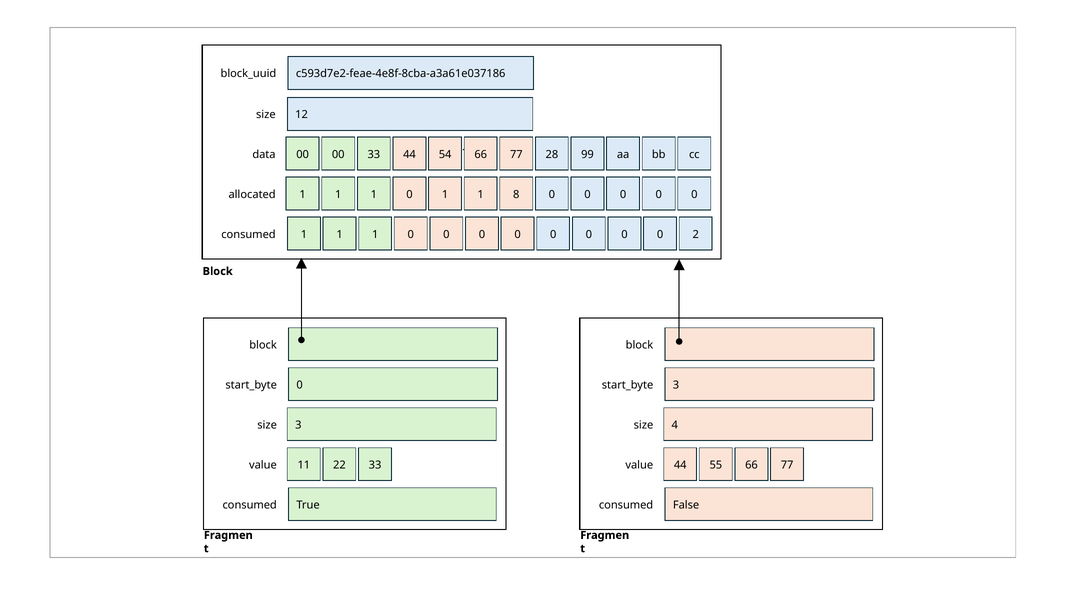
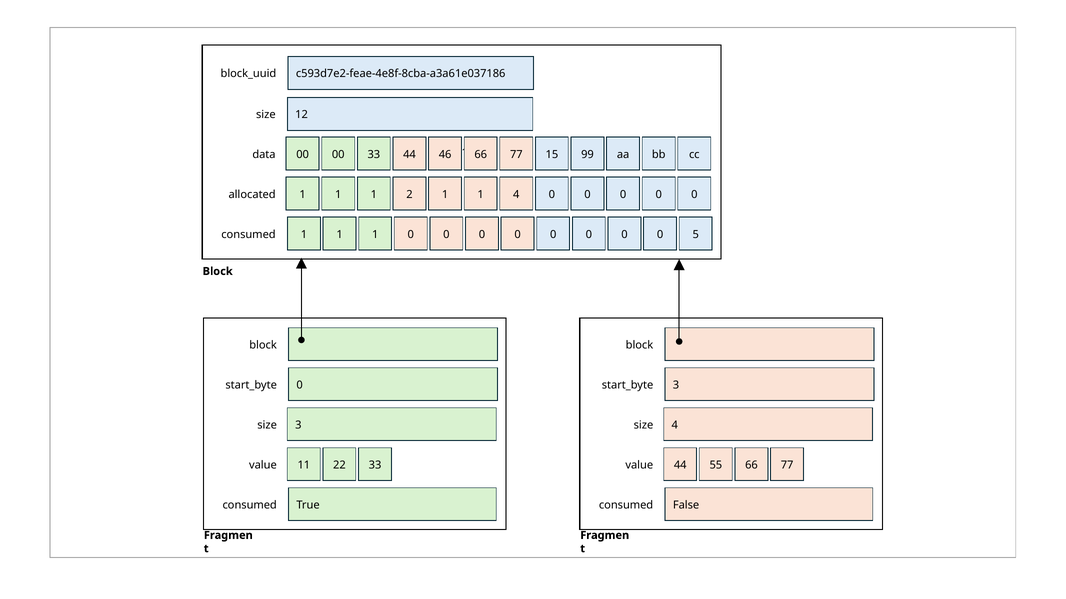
54: 54 -> 46
28: 28 -> 15
0 at (409, 195): 0 -> 2
1 8: 8 -> 4
2: 2 -> 5
